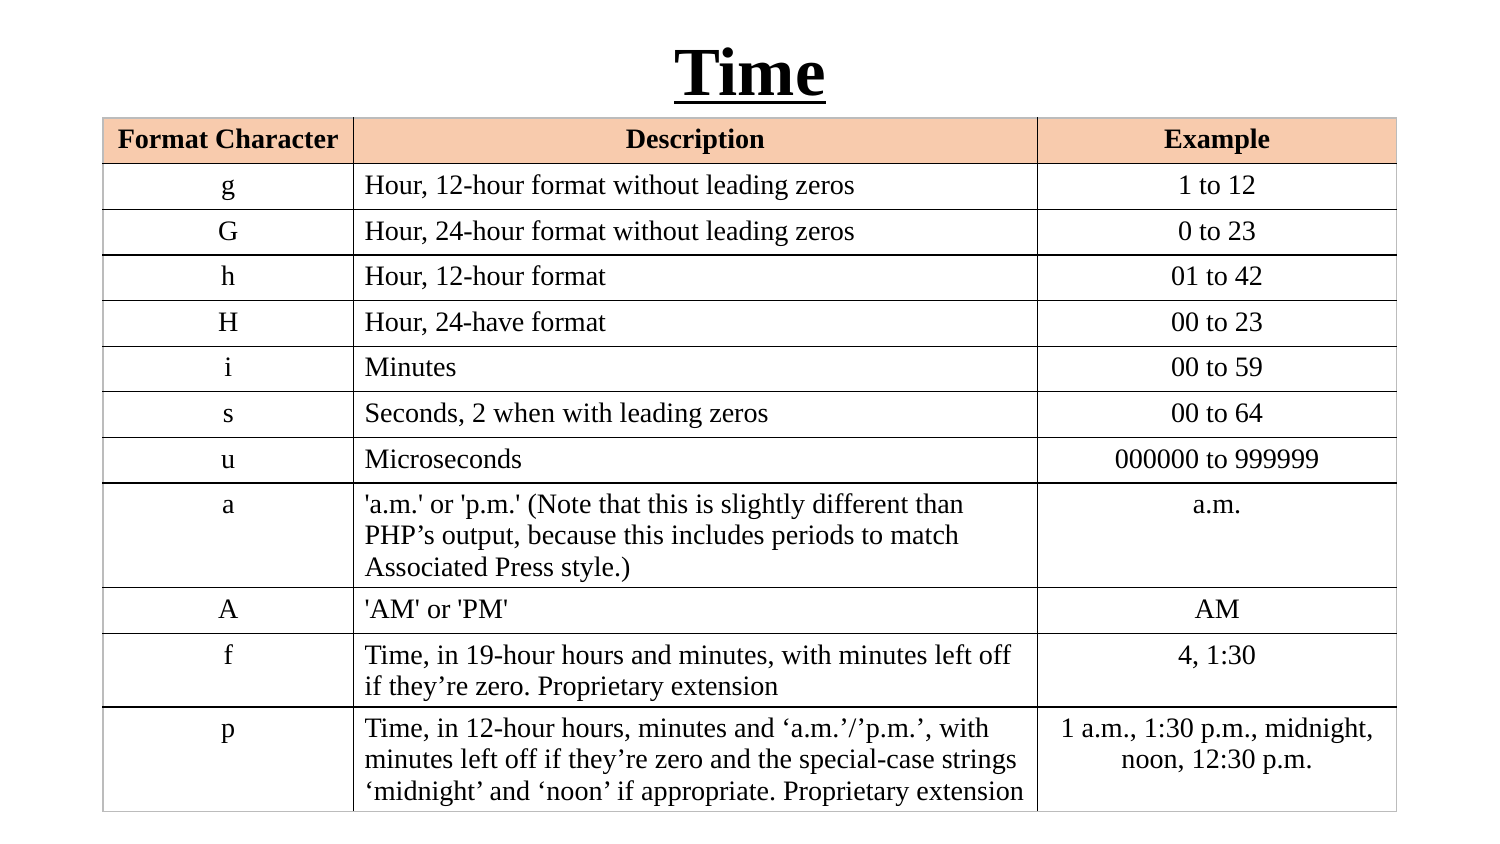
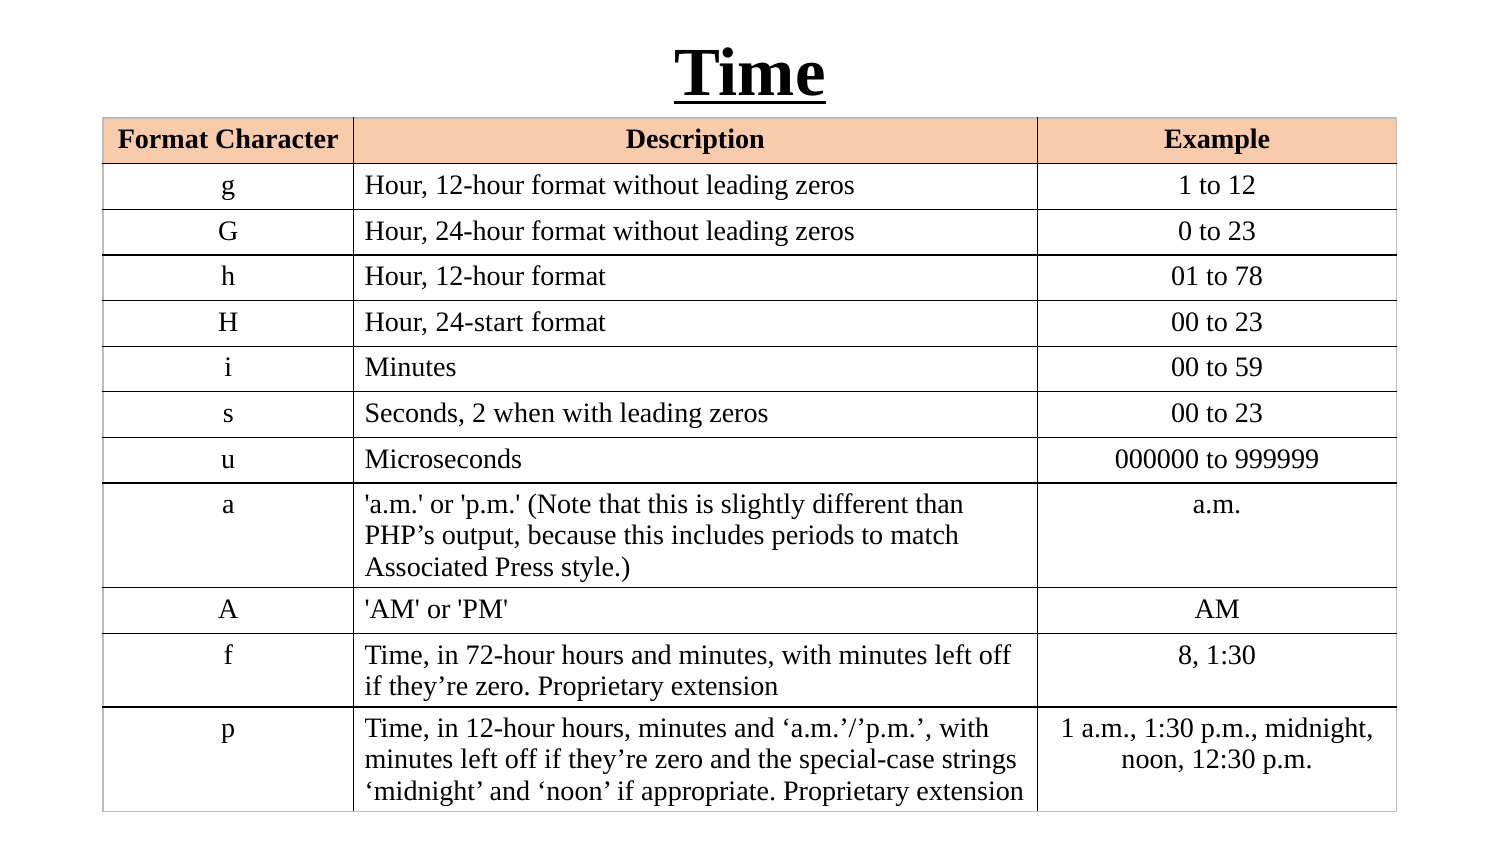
42: 42 -> 78
24-have: 24-have -> 24-start
zeros 00 to 64: 64 -> 23
19-hour: 19-hour -> 72-hour
4: 4 -> 8
